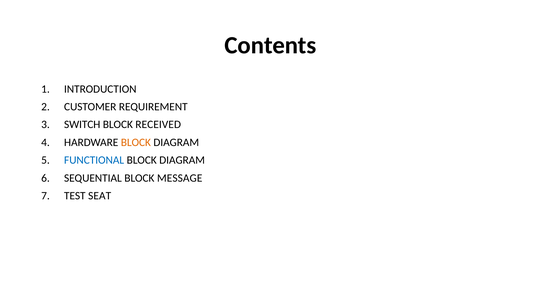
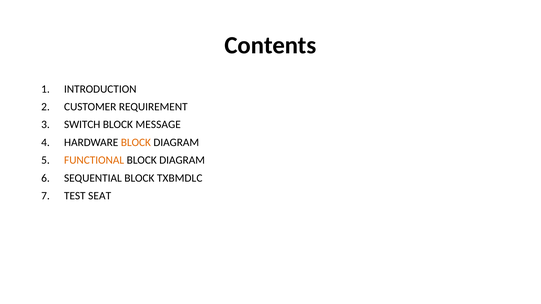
RECEIVED: RECEIVED -> MESSAGE
FUNCTIONAL colour: blue -> orange
MESSAGE: MESSAGE -> TXBMDLC
